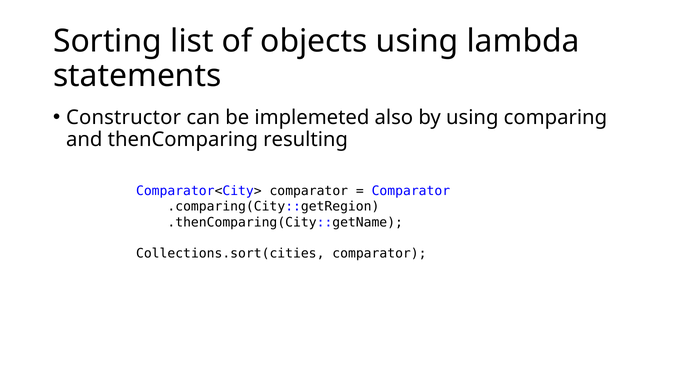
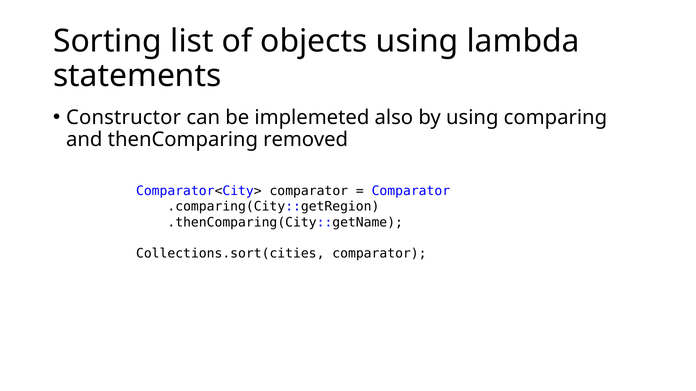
resulting: resulting -> removed
